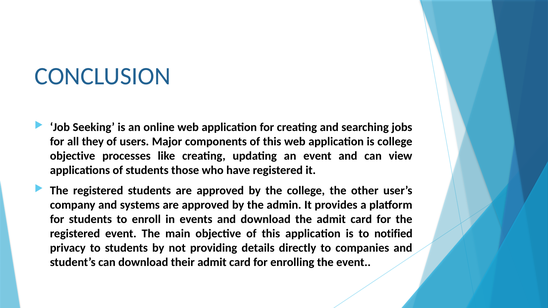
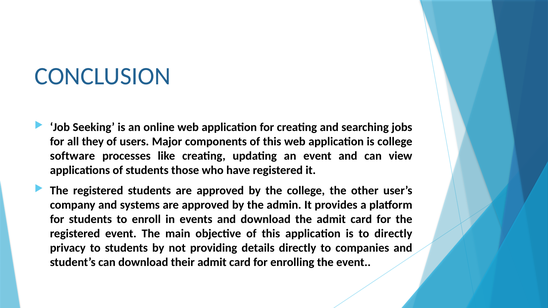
objective at (73, 156): objective -> software
to notified: notified -> directly
